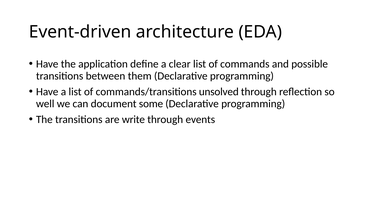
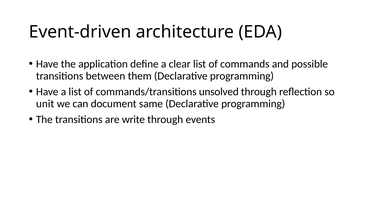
well: well -> unit
some: some -> same
